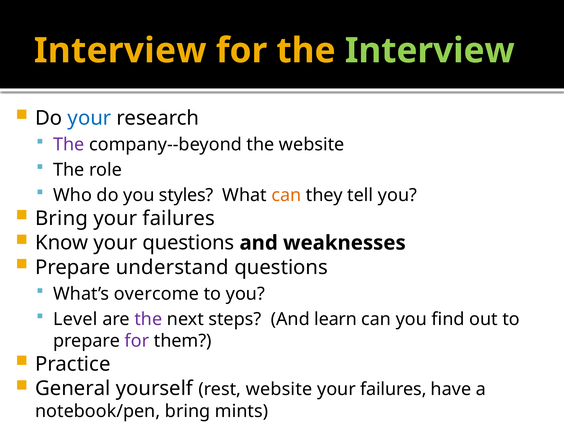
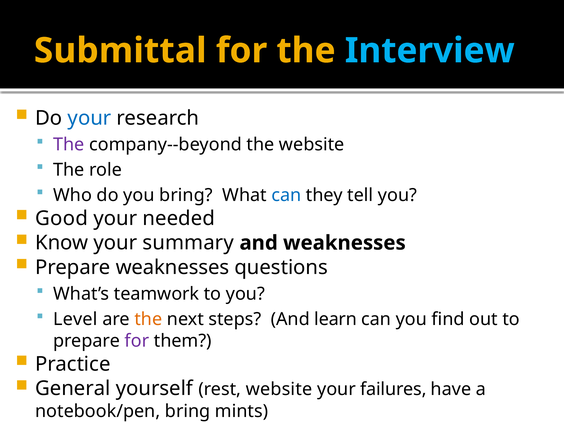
Interview at (120, 51): Interview -> Submittal
Interview at (430, 51) colour: light green -> light blue
you styles: styles -> bring
can at (286, 195) colour: orange -> blue
Bring at (62, 218): Bring -> Good
failures at (179, 218): failures -> needed
your questions: questions -> summary
Prepare understand: understand -> weaknesses
overcome: overcome -> teamwork
the at (148, 319) colour: purple -> orange
